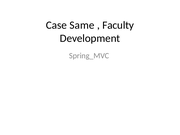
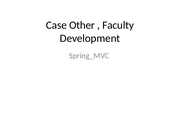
Same: Same -> Other
